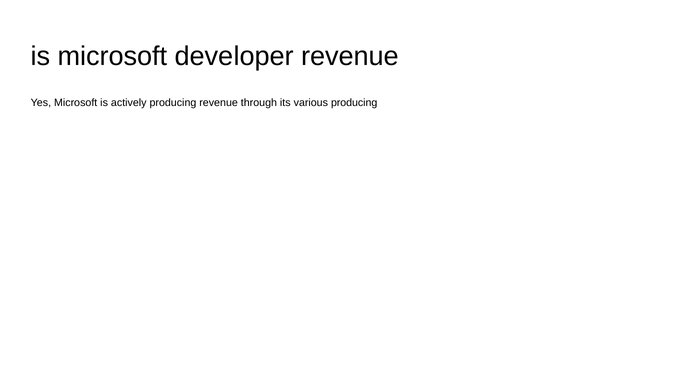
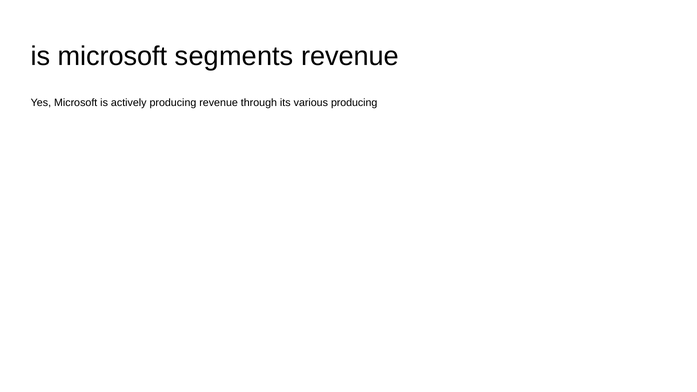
developer: developer -> segments
